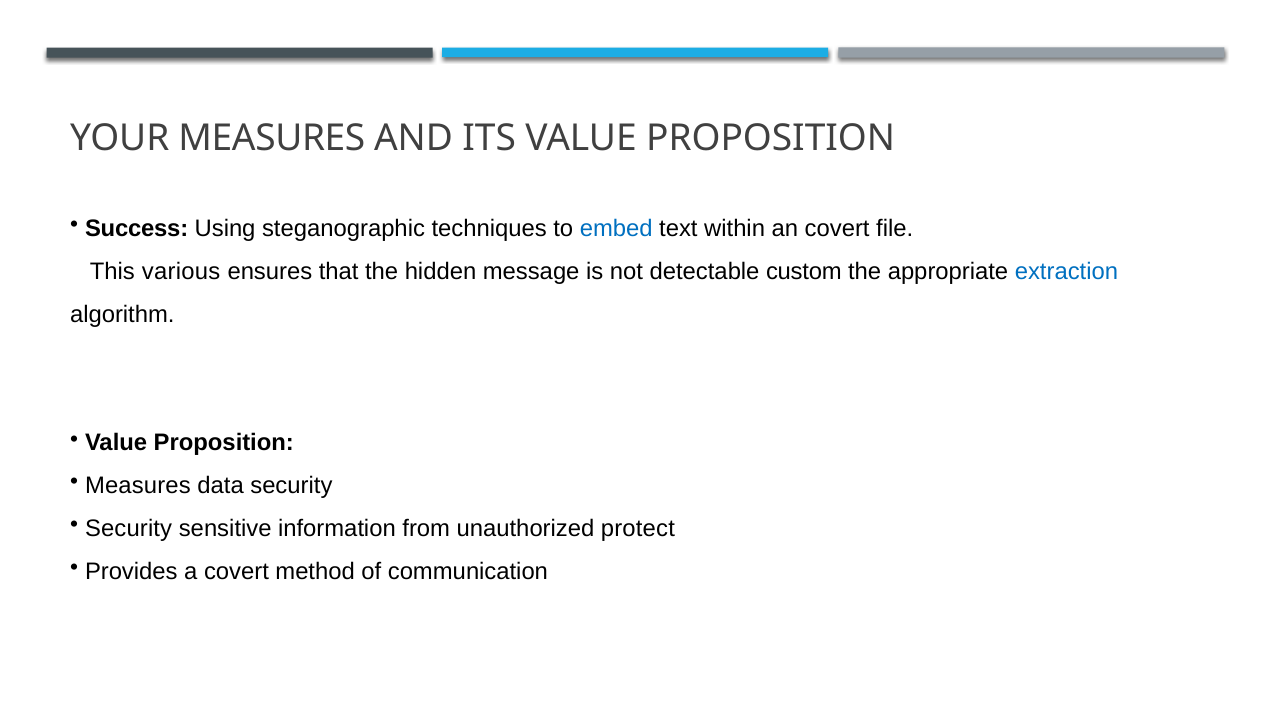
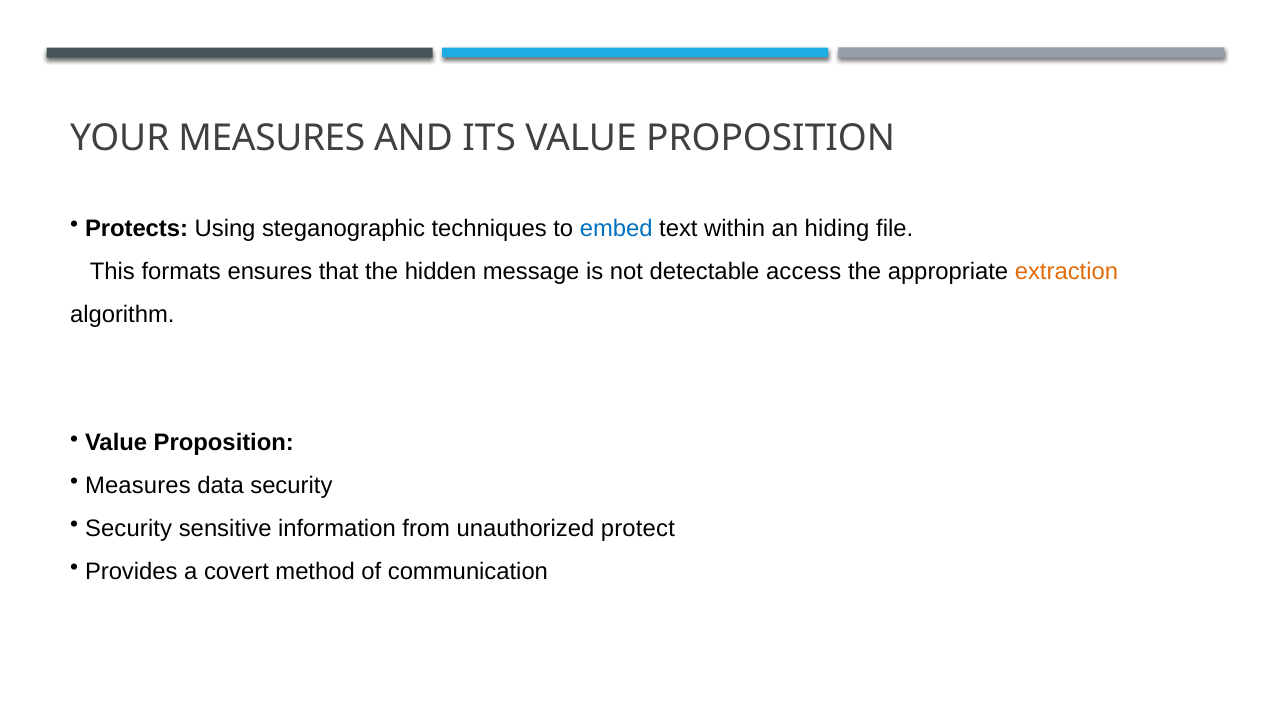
Success: Success -> Protects
an covert: covert -> hiding
various: various -> formats
custom: custom -> access
extraction colour: blue -> orange
